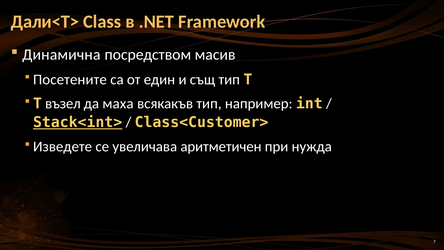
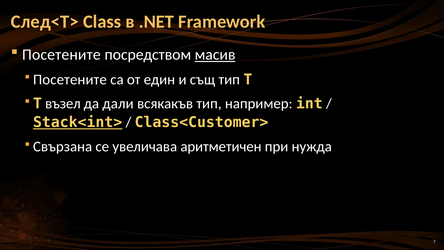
Дали<T>: Дали<T> -> След<T>
Динамична at (61, 55): Динамична -> Посетените
масив underline: none -> present
маха: маха -> дали
Изведете: Изведете -> Свързана
